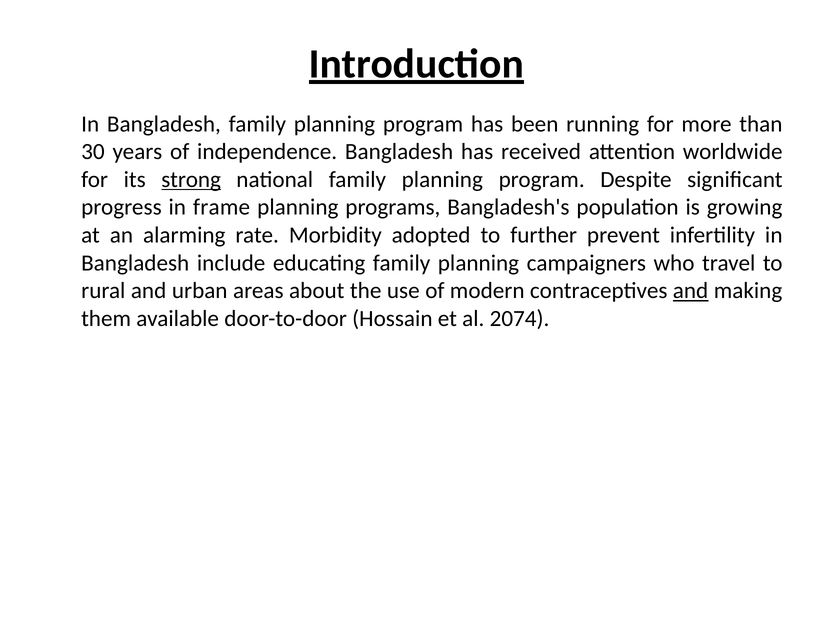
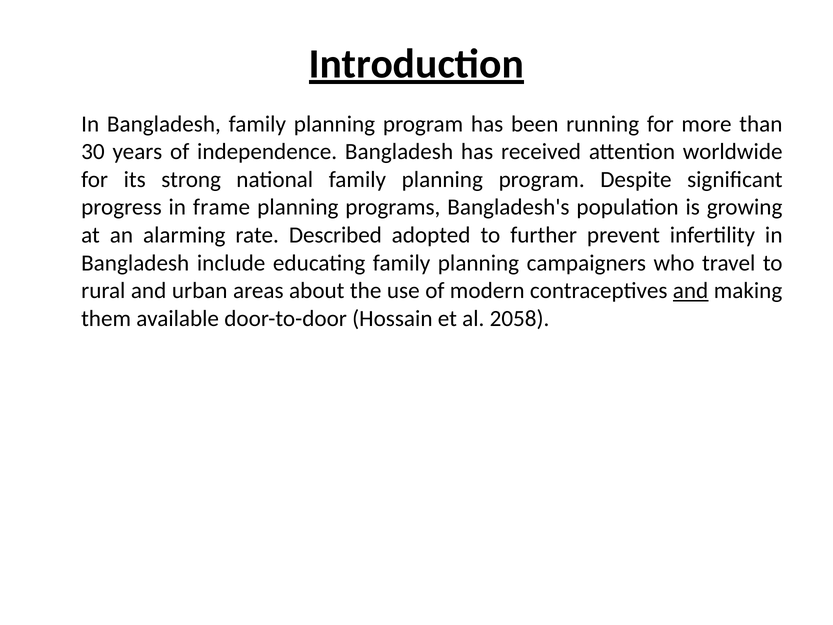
strong underline: present -> none
Morbidity: Morbidity -> Described
2074: 2074 -> 2058
